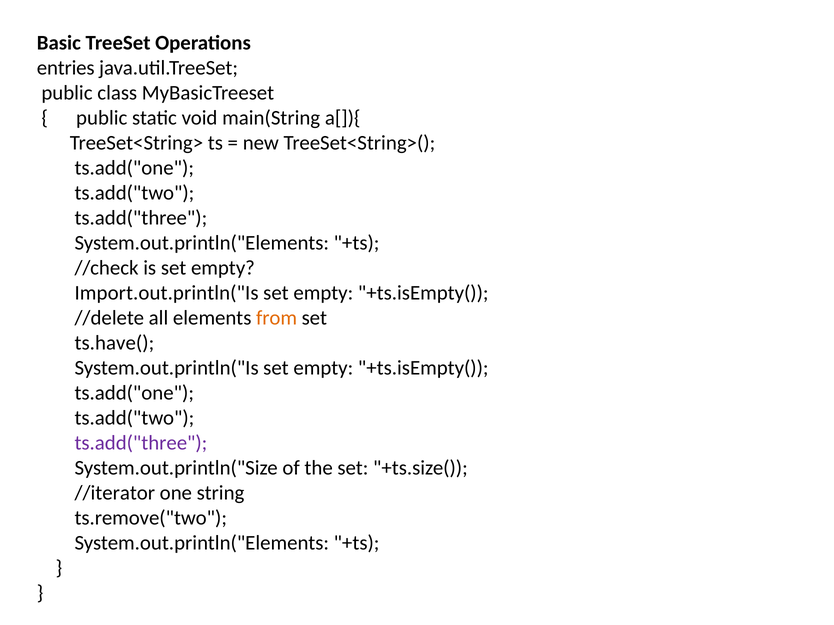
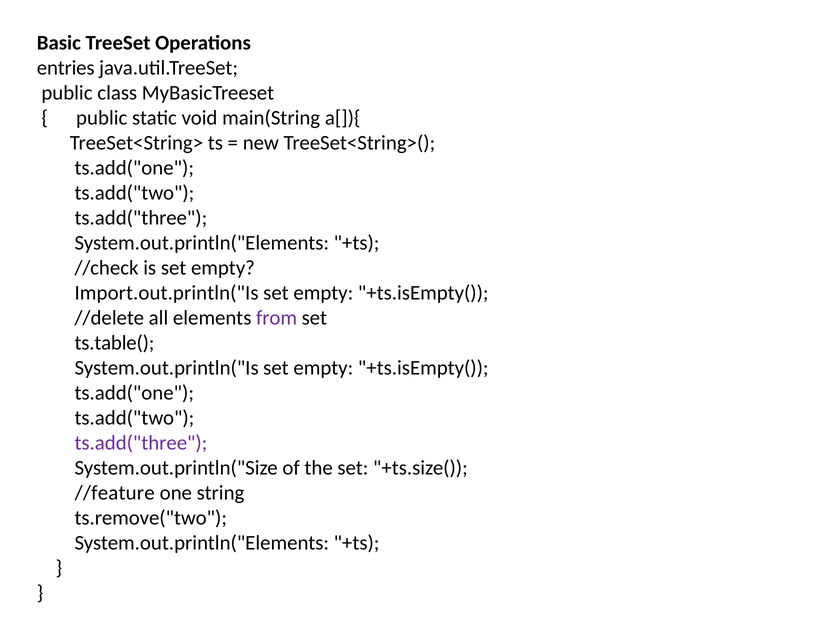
from colour: orange -> purple
ts.have(: ts.have( -> ts.table(
//iterator: //iterator -> //feature
